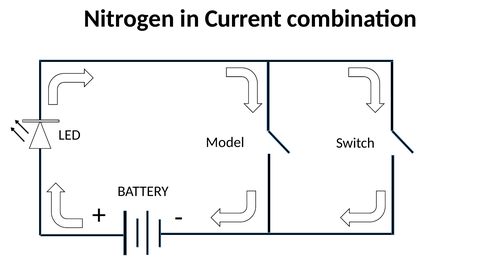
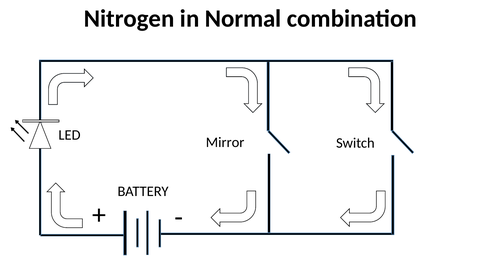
Current: Current -> Normal
Model: Model -> Mirror
